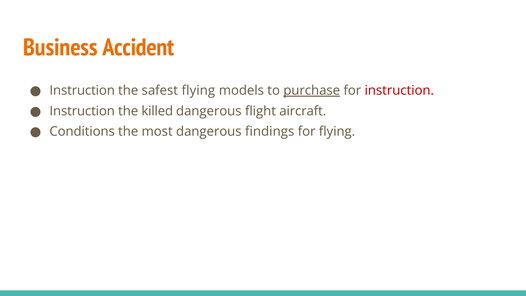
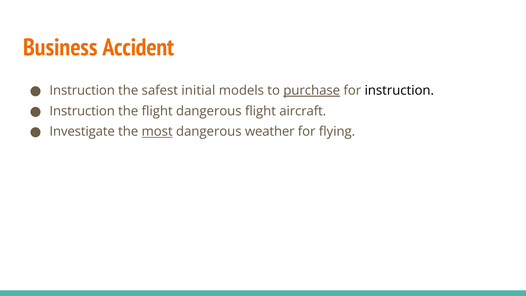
safest flying: flying -> initial
instruction at (399, 90) colour: red -> black
the killed: killed -> flight
Conditions: Conditions -> Investigate
most underline: none -> present
findings: findings -> weather
